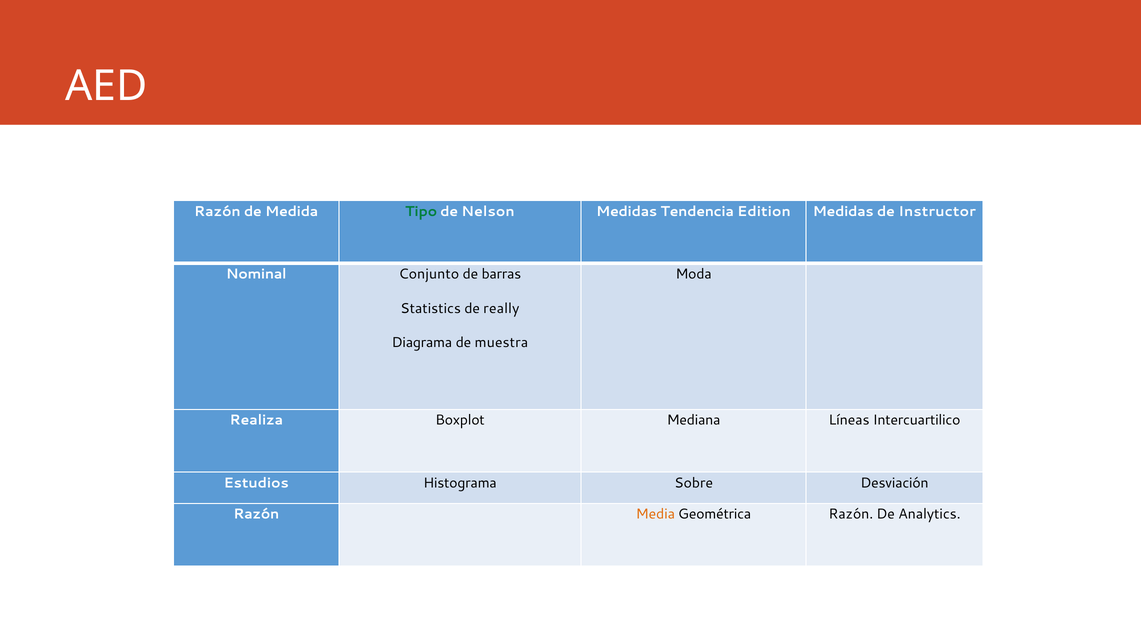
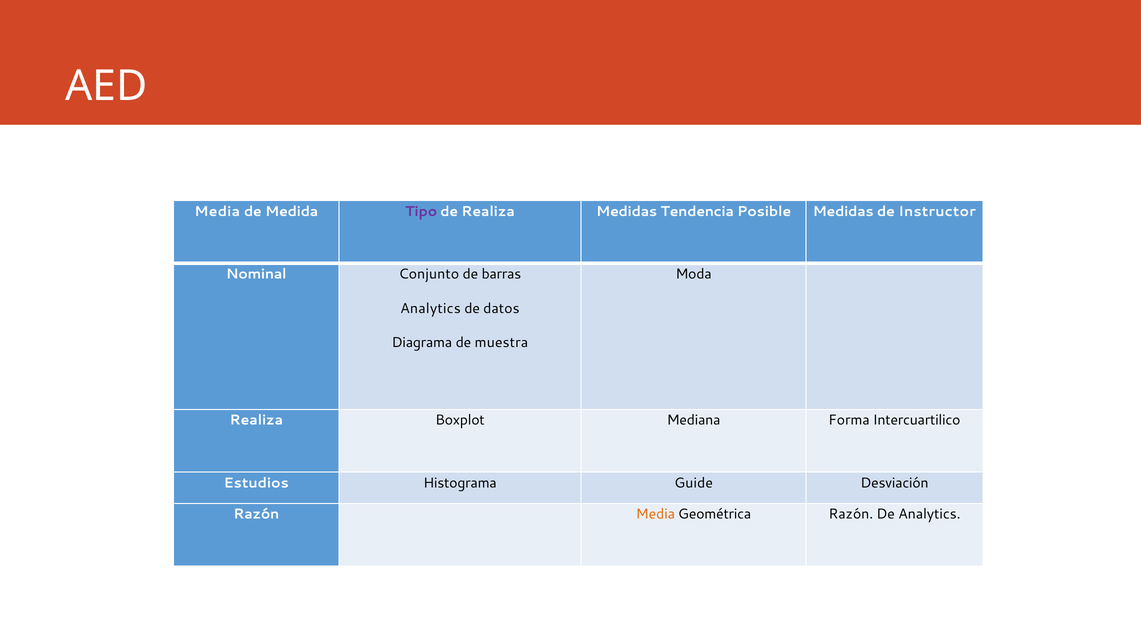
Razón at (217, 211): Razón -> Media
Tipo colour: green -> purple
de Nelson: Nelson -> Realiza
Edition: Edition -> Posible
Statistics at (431, 308): Statistics -> Analytics
really: really -> datos
Líneas: Líneas -> Forma
Sobre: Sobre -> Guide
